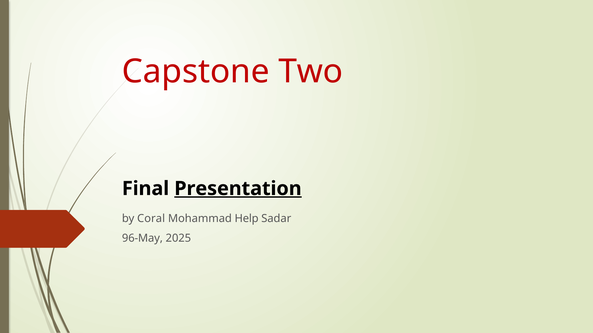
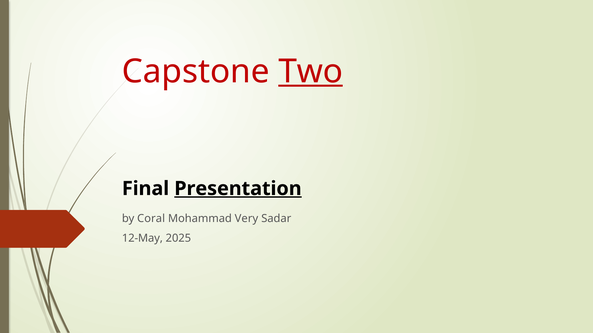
Two underline: none -> present
Help: Help -> Very
96-May: 96-May -> 12-May
